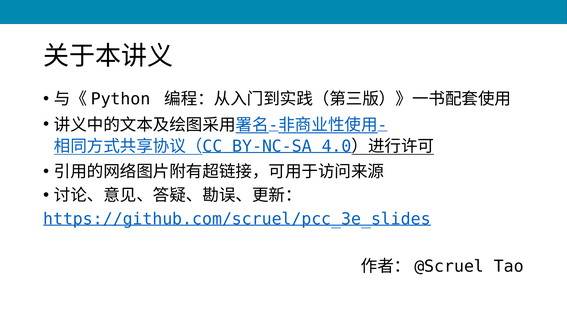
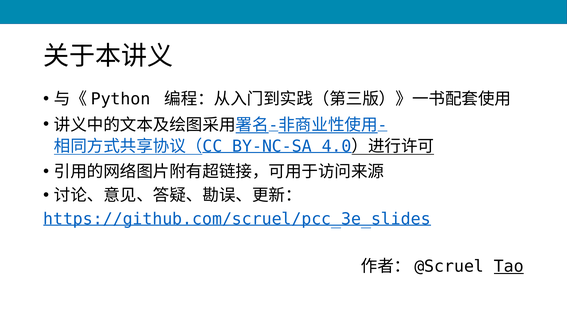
Tao underline: none -> present
